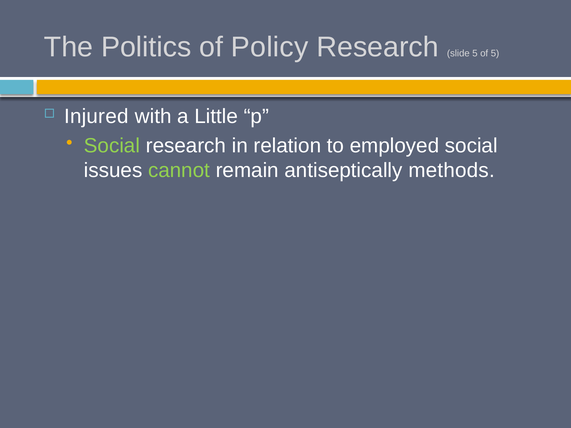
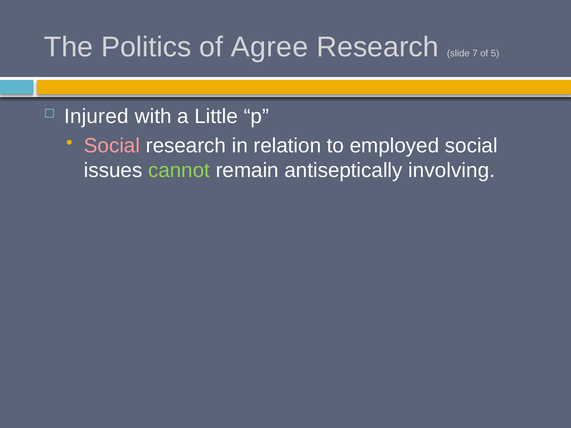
Policy: Policy -> Agree
slide 5: 5 -> 7
Social at (112, 146) colour: light green -> pink
methods: methods -> involving
